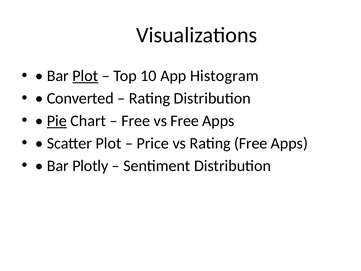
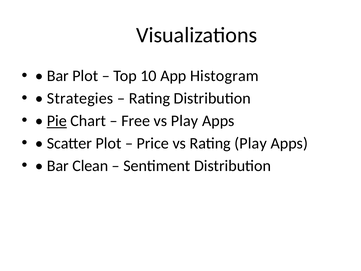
Plot at (85, 76) underline: present -> none
Converted: Converted -> Strategies
vs Free: Free -> Play
Rating Free: Free -> Play
Plotly: Plotly -> Clean
